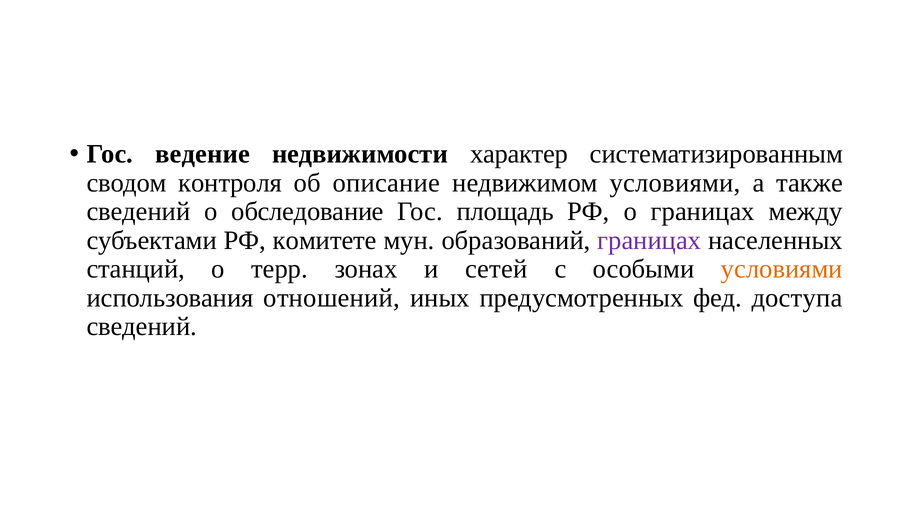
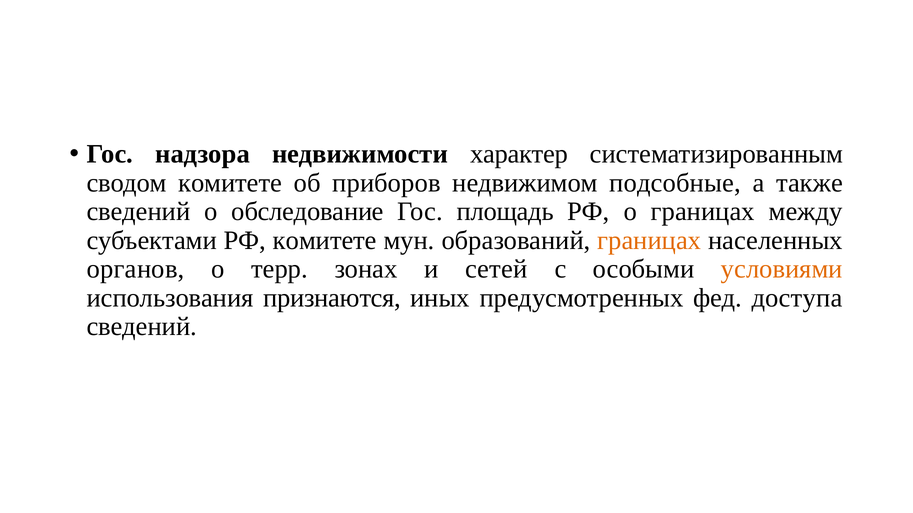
ведение: ведение -> надзора
сводом контроля: контроля -> комитете
описание: описание -> приборов
недвижимом условиями: условиями -> подсобные
границах at (649, 241) colour: purple -> orange
станций: станций -> органов
отношений: отношений -> признаются
